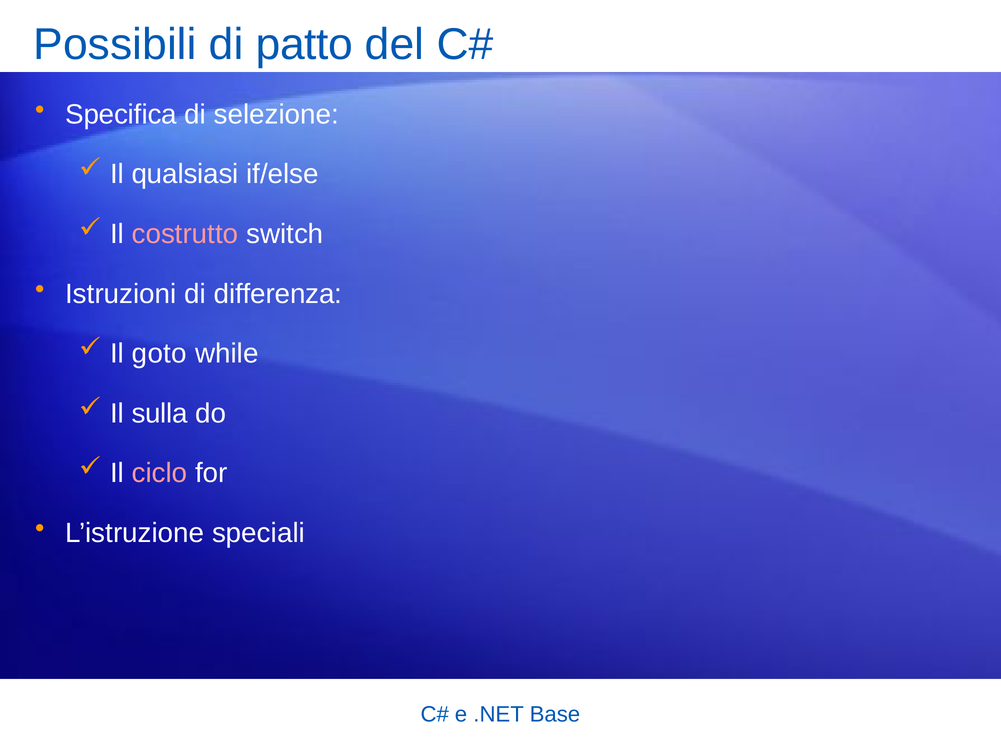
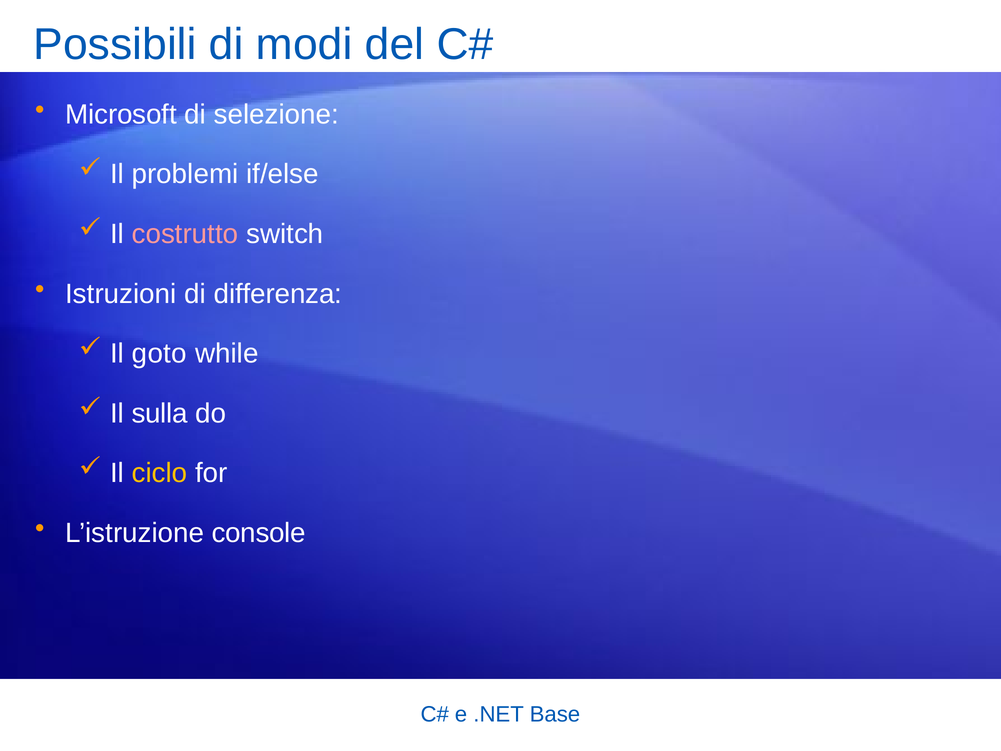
patto: patto -> modi
Specifica: Specifica -> Microsoft
qualsiasi: qualsiasi -> problemi
ciclo colour: pink -> yellow
speciali: speciali -> console
